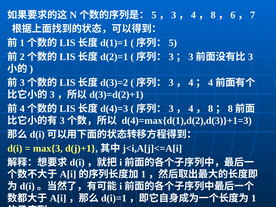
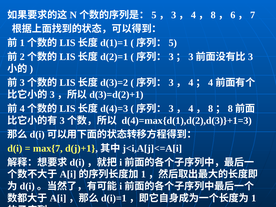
max{3: max{3 -> max{7
